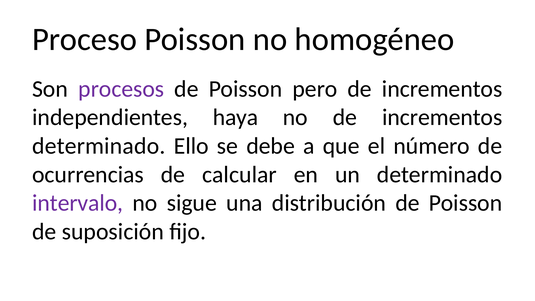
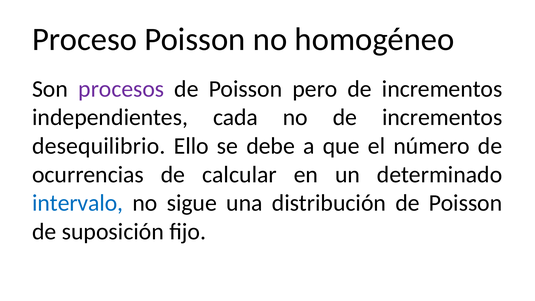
haya: haya -> cada
determinado at (99, 146): determinado -> desequilibrio
intervalo colour: purple -> blue
